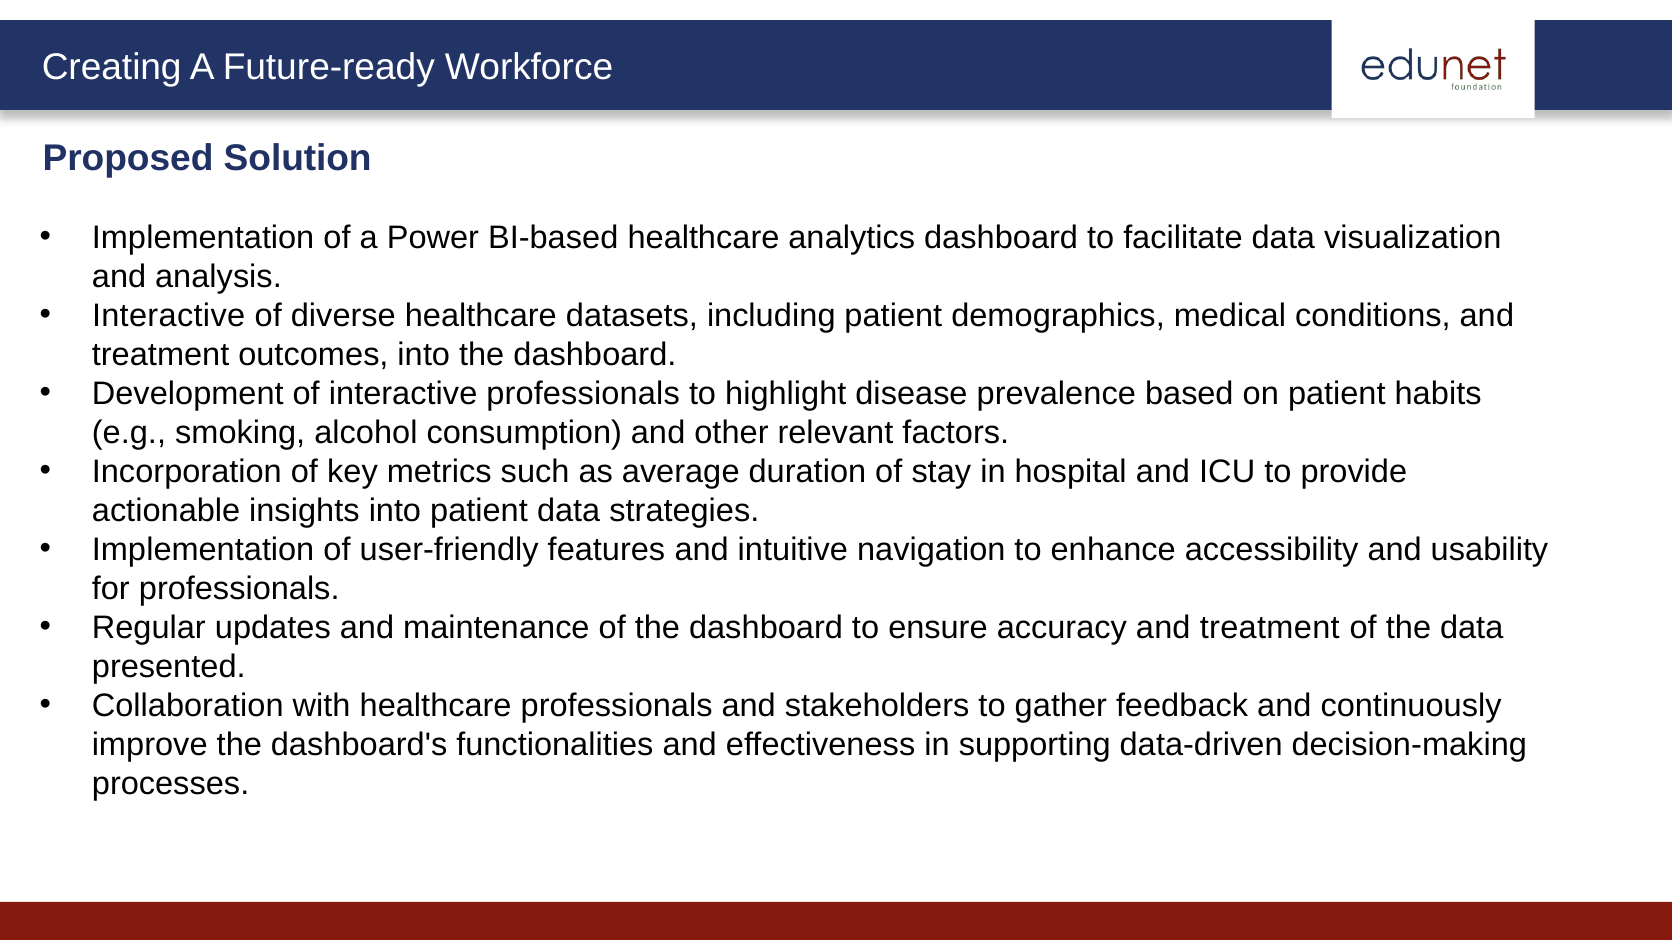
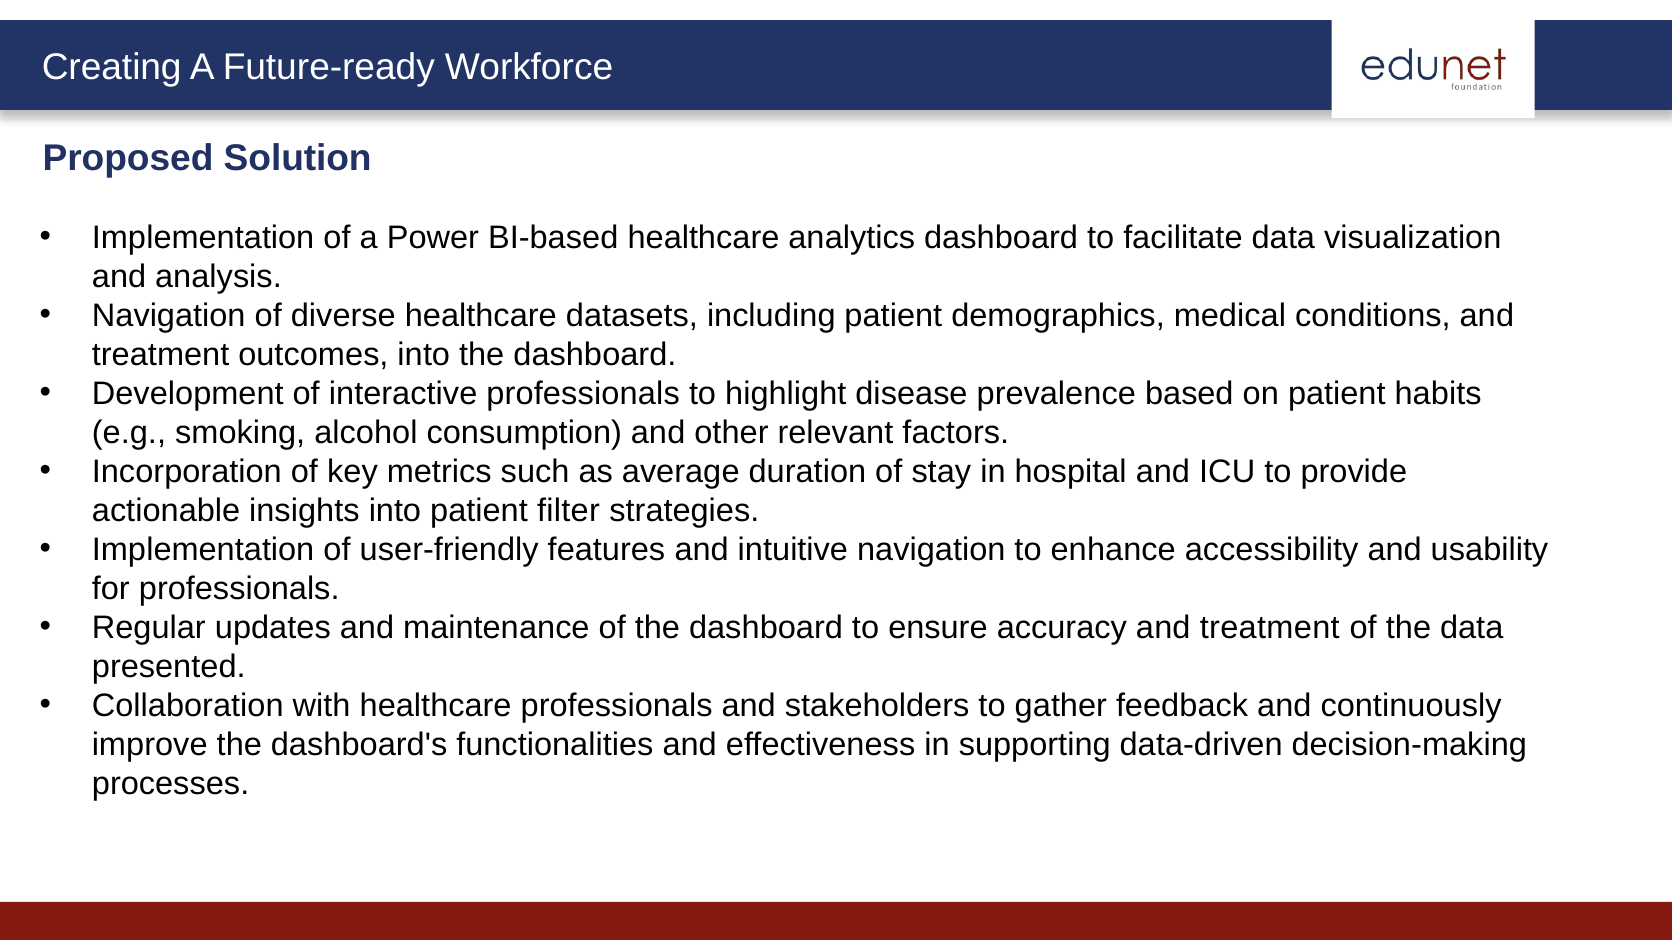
Interactive at (169, 316): Interactive -> Navigation
patient data: data -> filter
